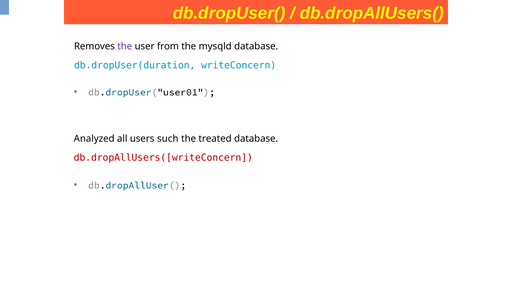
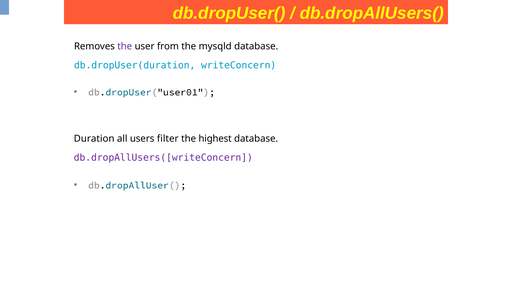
Analyzed: Analyzed -> Duration
such: such -> filter
treated: treated -> highest
db.dropAllUsers([writeConcern colour: red -> purple
